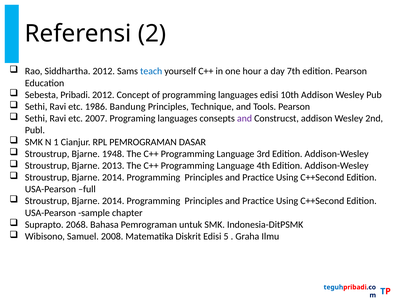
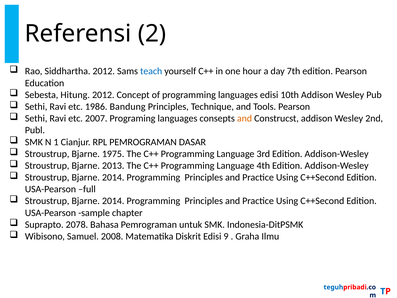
Pribadi: Pribadi -> Hitung
and at (245, 118) colour: purple -> orange
1948: 1948 -> 1975
2068: 2068 -> 2078
5: 5 -> 9
